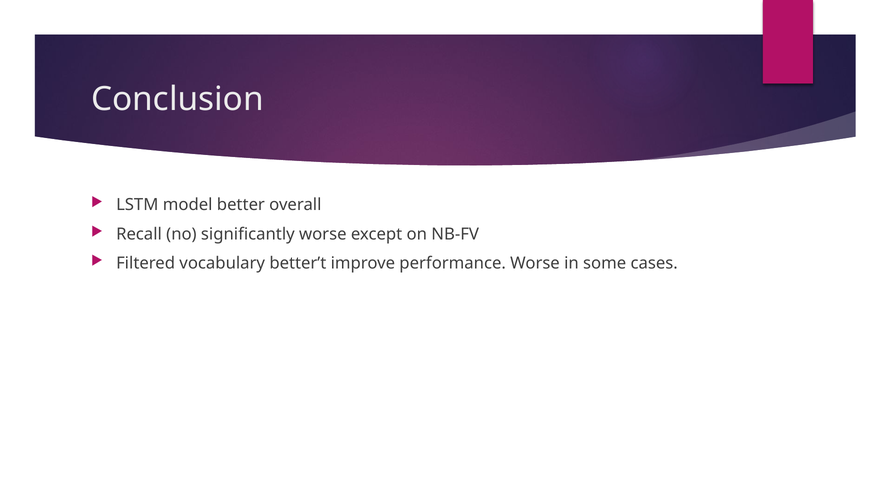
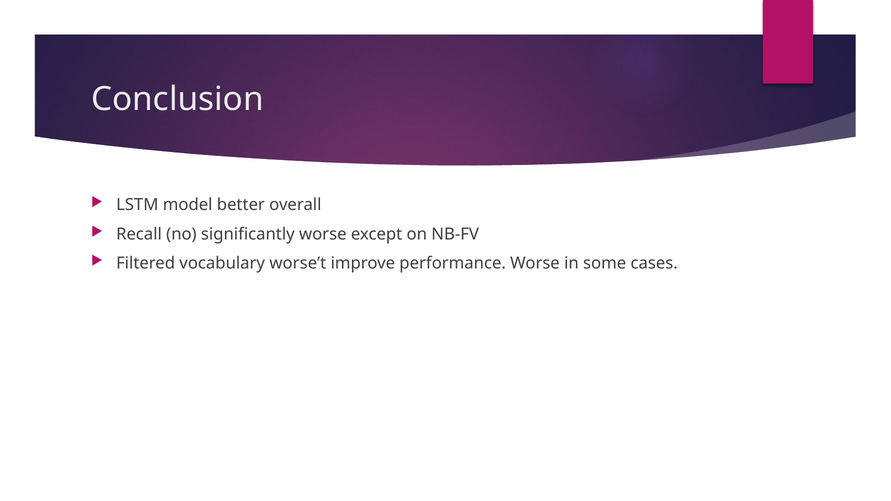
better’t: better’t -> worse’t
